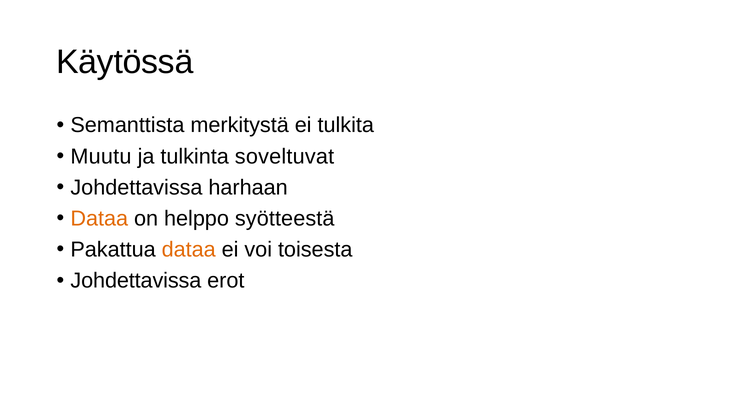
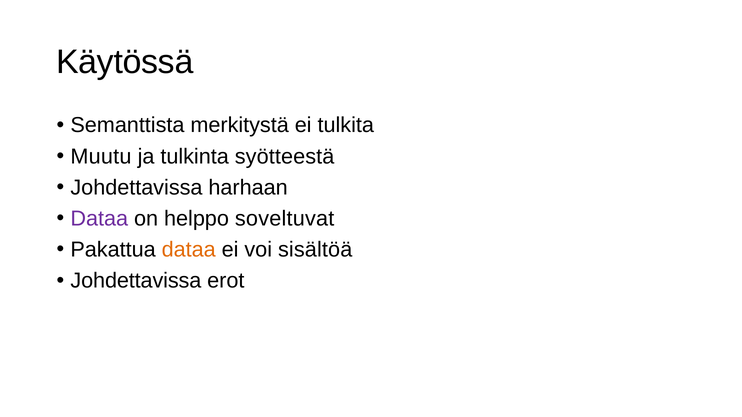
soveltuvat: soveltuvat -> syötteestä
Dataa at (99, 219) colour: orange -> purple
syötteestä: syötteestä -> soveltuvat
toisesta: toisesta -> sisältöä
